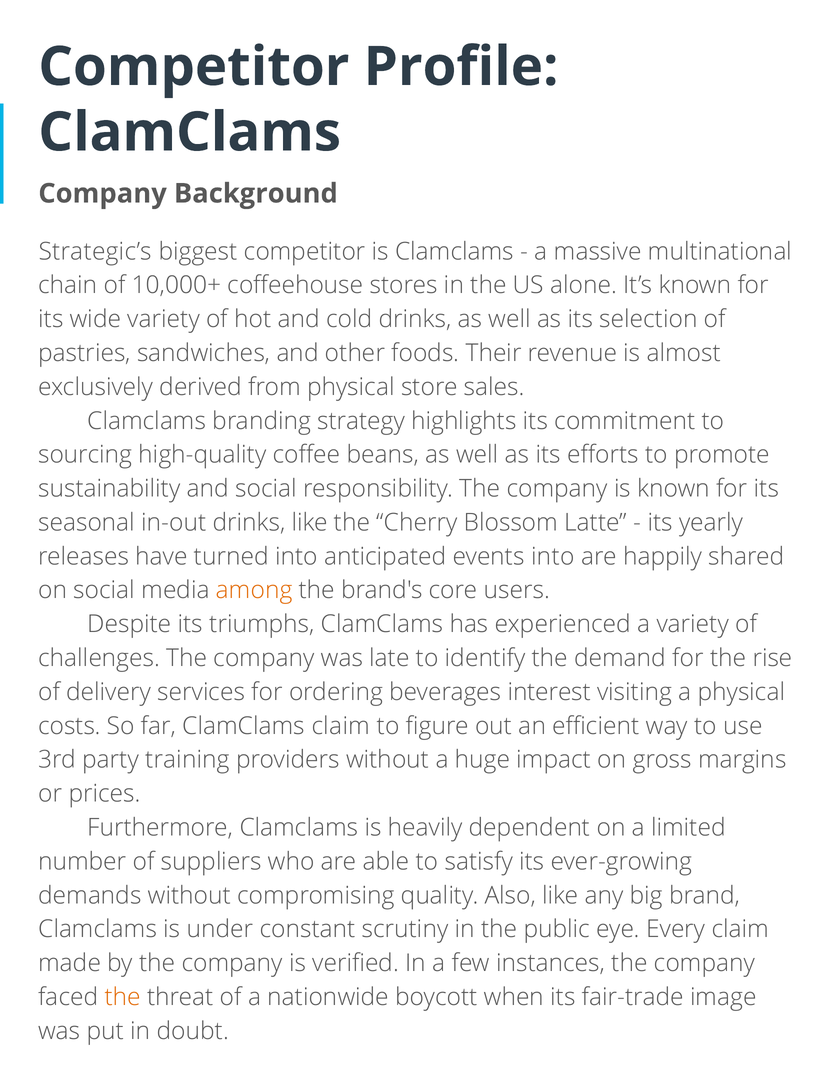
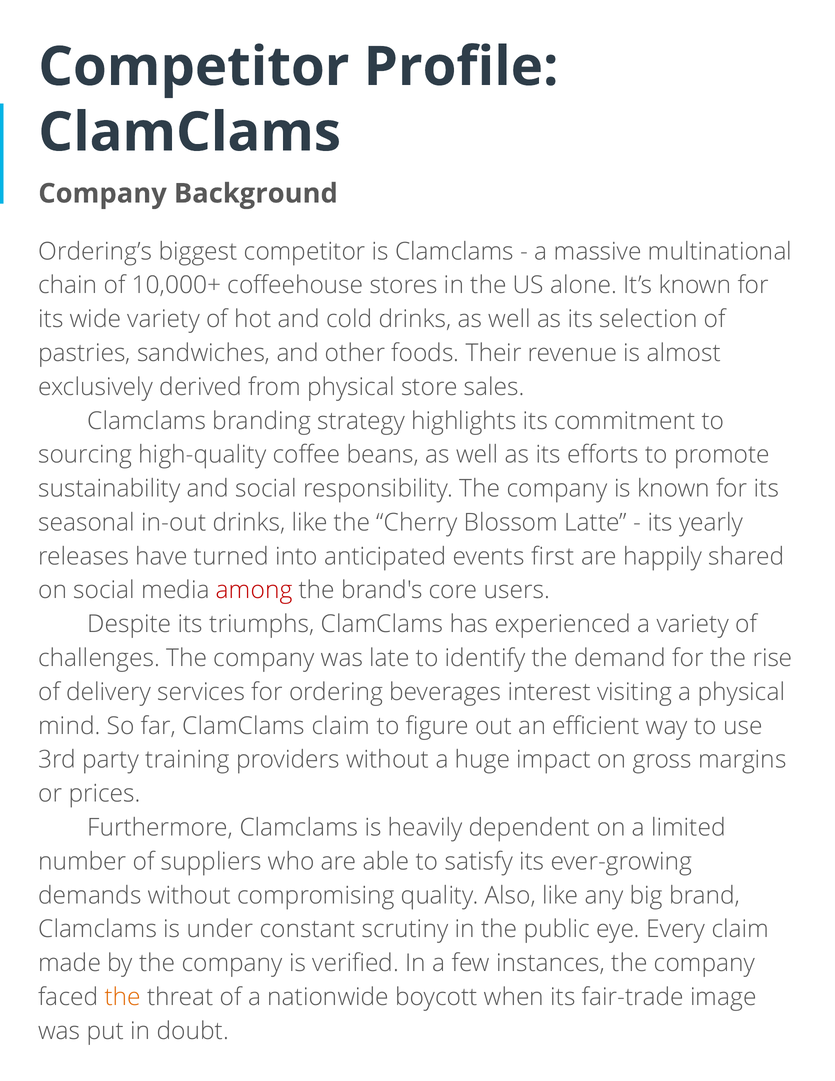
Strategic’s: Strategic’s -> Ordering’s
events into: into -> first
among colour: orange -> red
costs: costs -> mind
